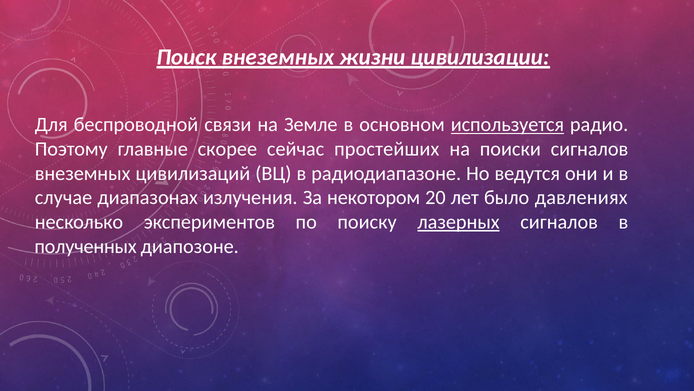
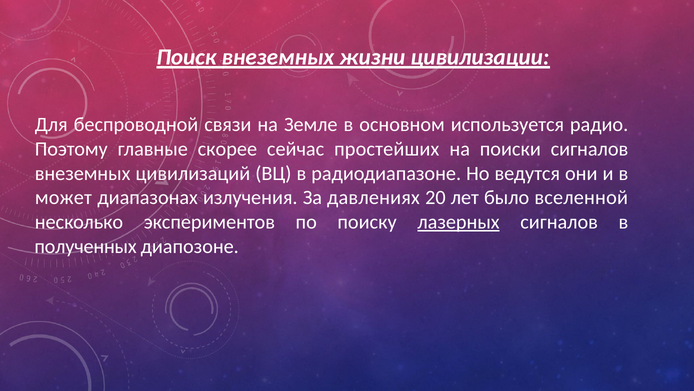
используется underline: present -> none
случае: случае -> может
некотором: некотором -> давлениях
давлениях: давлениях -> вселенной
